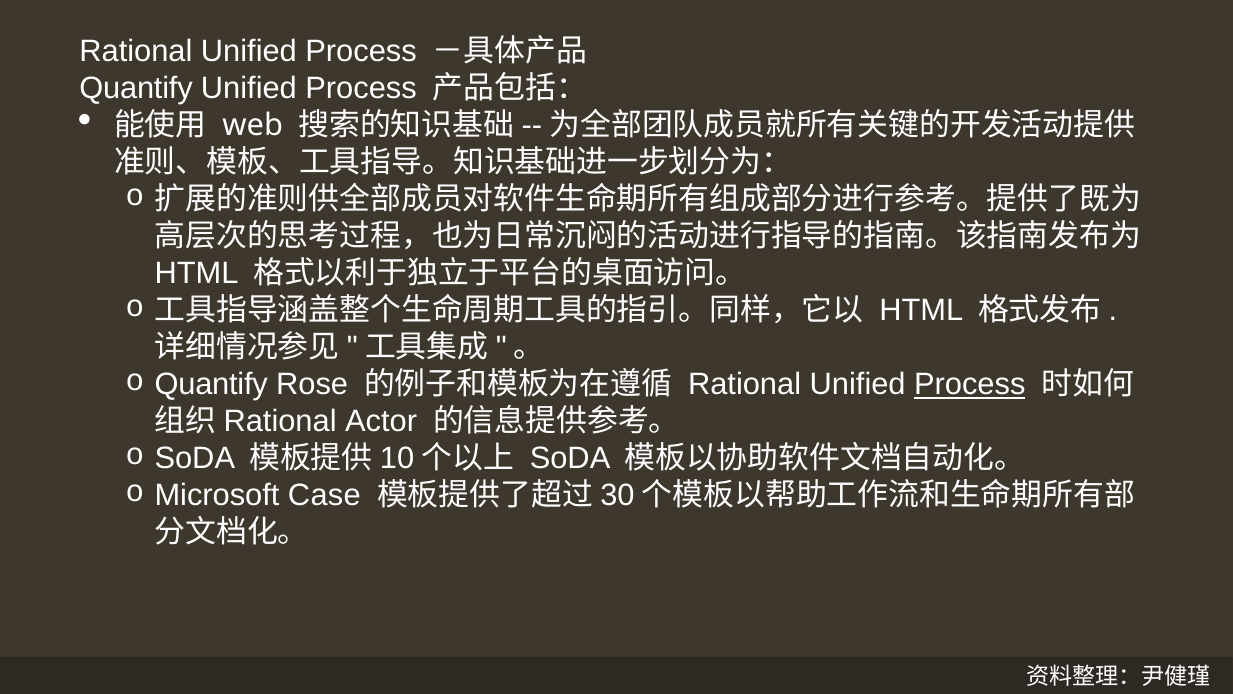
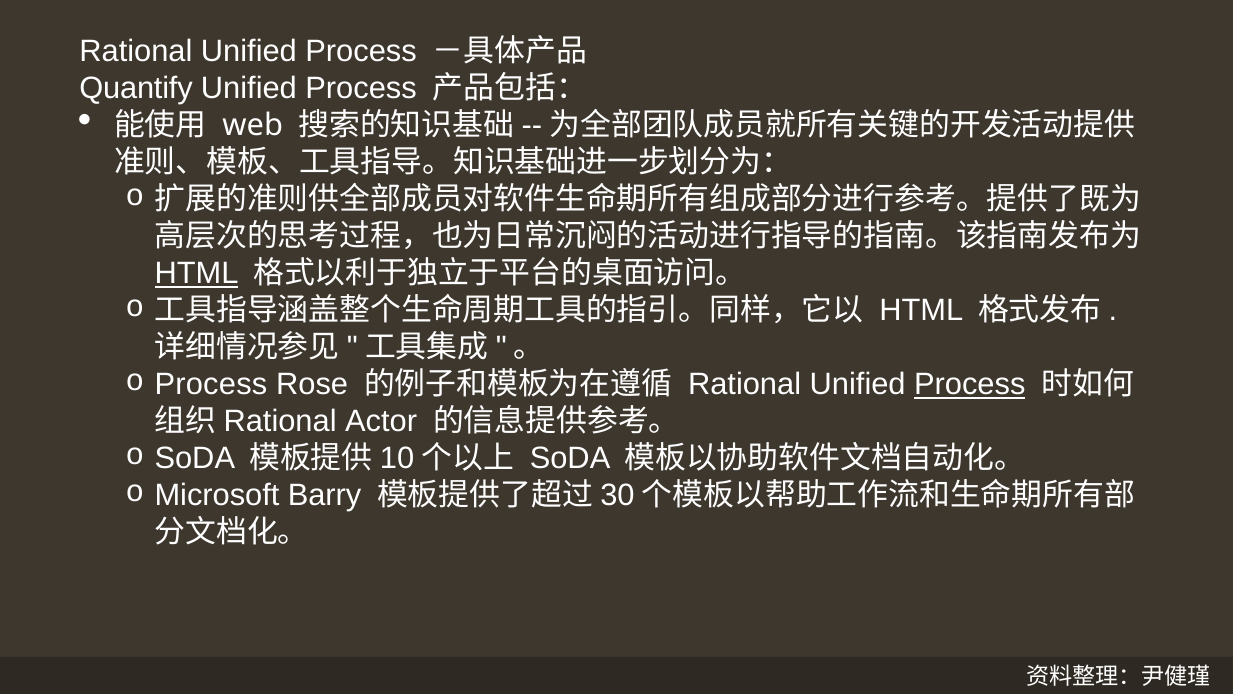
HTML at (197, 273) underline: none -> present
Quantify at (211, 384): Quantify -> Process
Case: Case -> Barry
